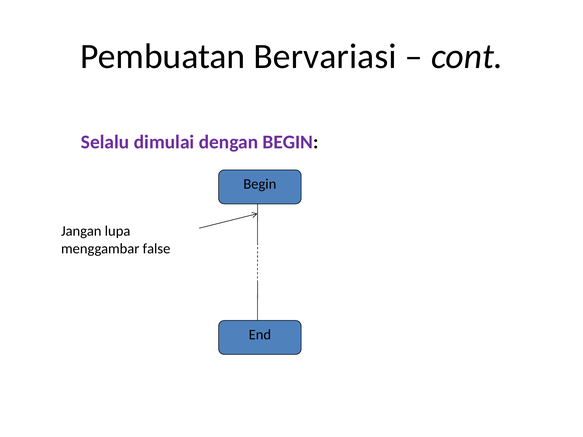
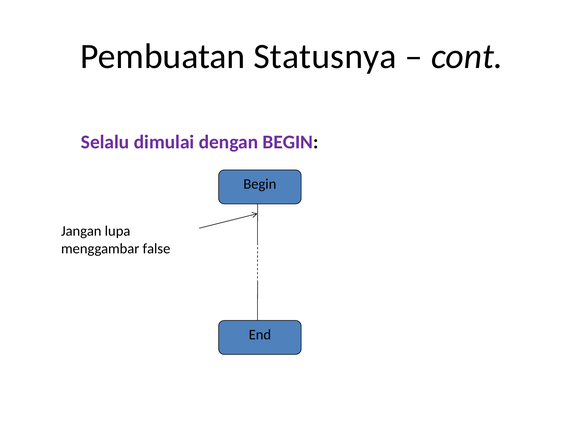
Bervariasi: Bervariasi -> Statusnya
